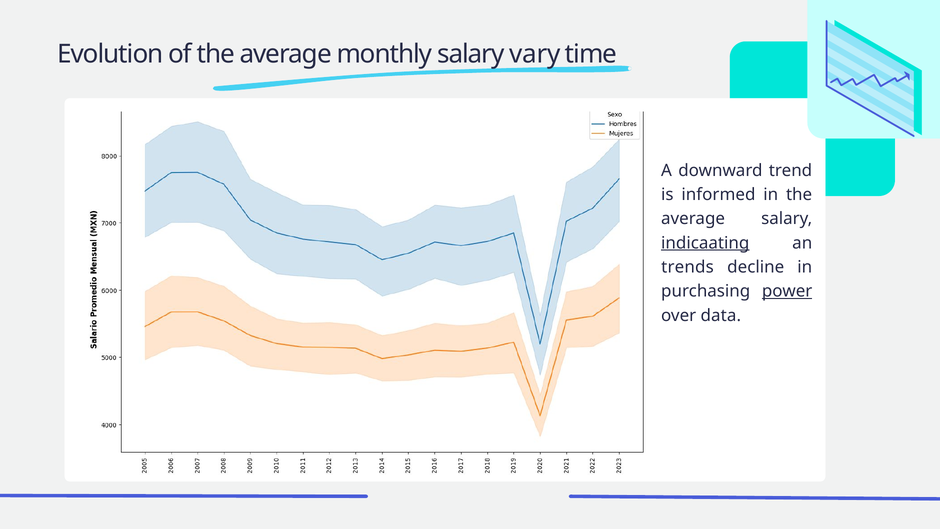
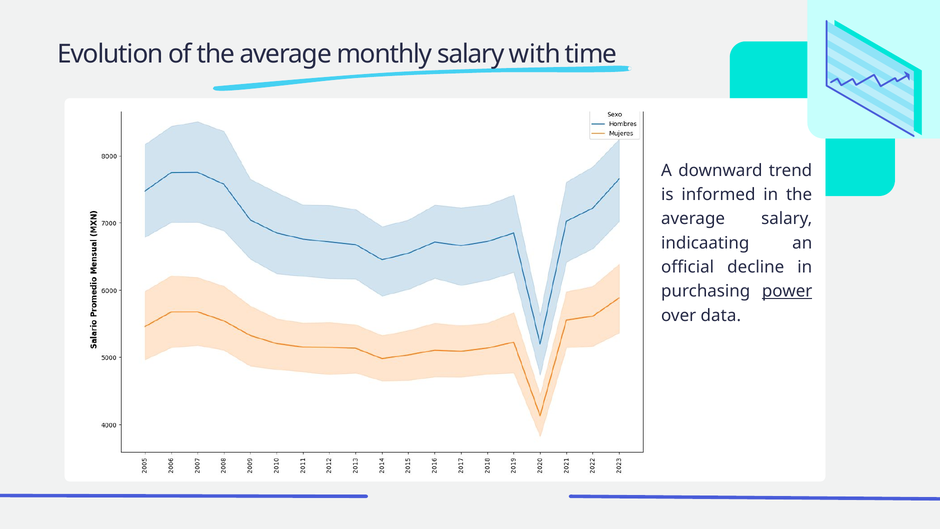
vary: vary -> with
indicaating underline: present -> none
trends: trends -> official
